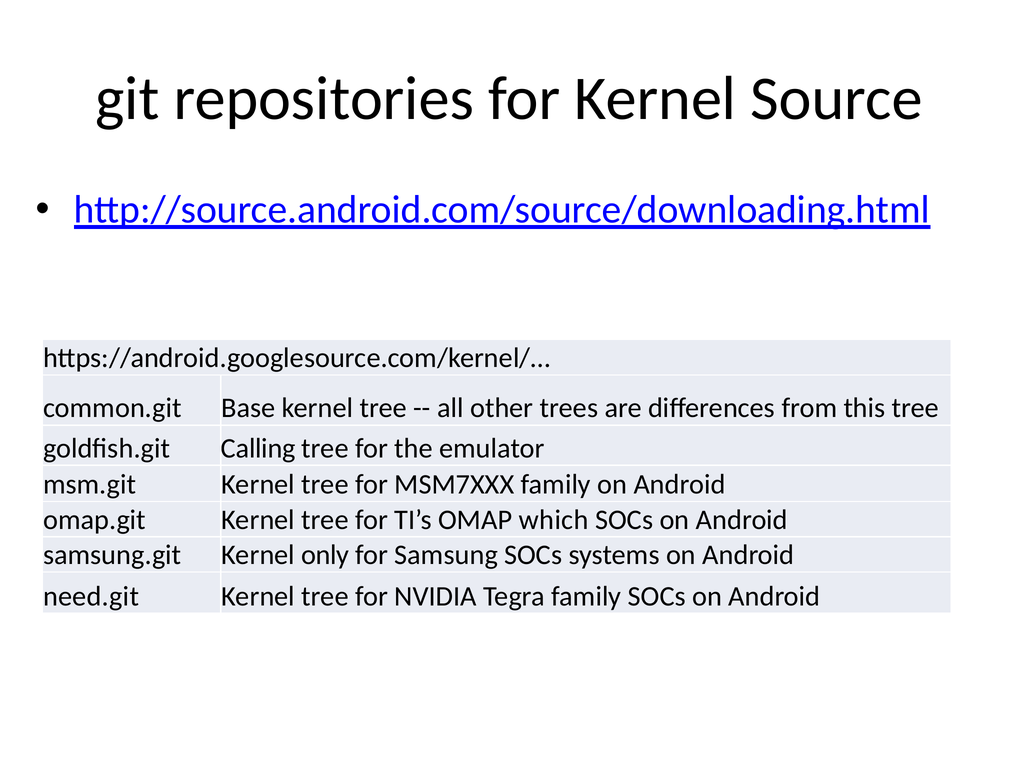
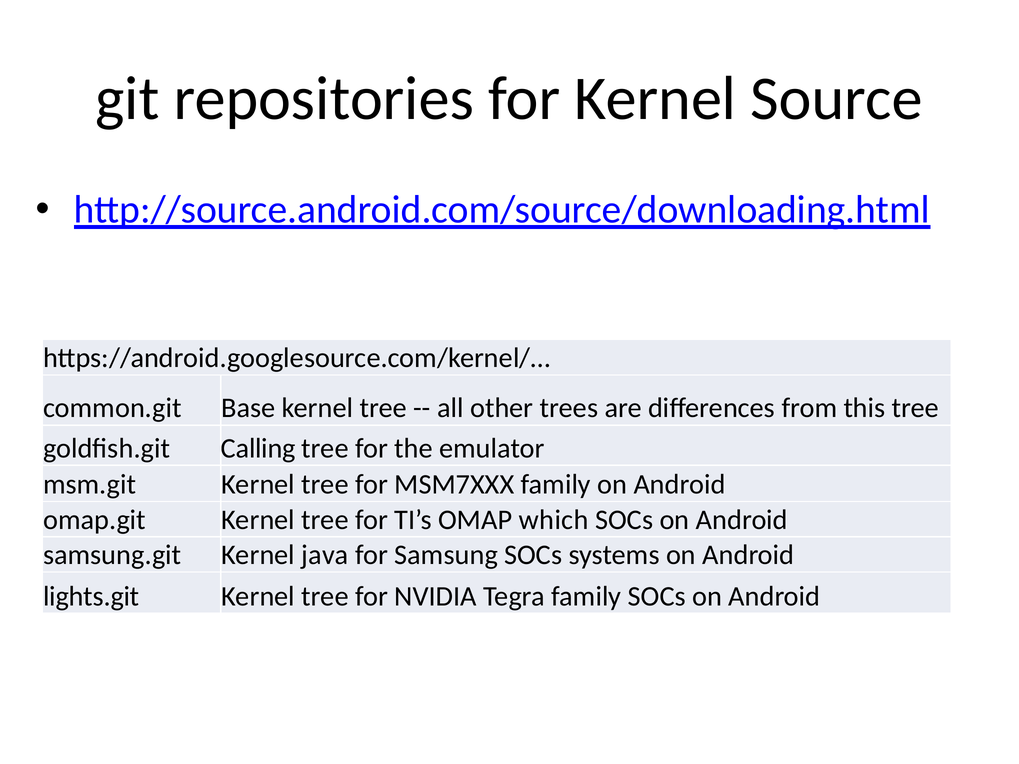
only: only -> java
need.git: need.git -> lights.git
